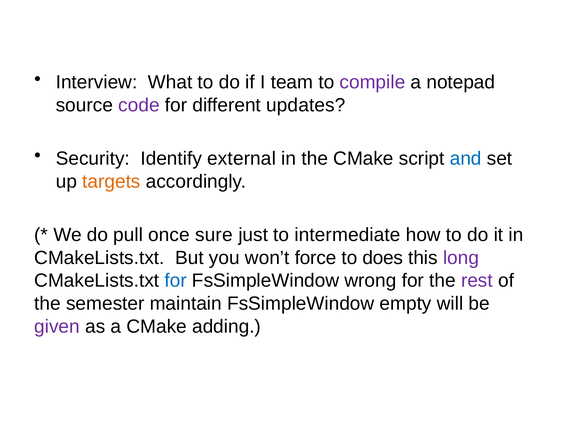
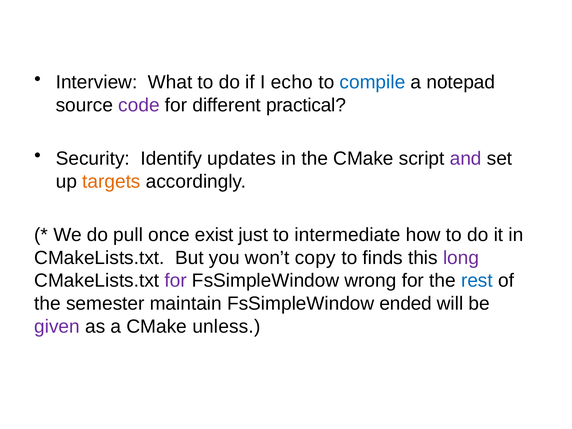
team: team -> echo
compile colour: purple -> blue
updates: updates -> practical
external: external -> updates
and colour: blue -> purple
sure: sure -> exist
force: force -> copy
does: does -> finds
for at (176, 281) colour: blue -> purple
rest colour: purple -> blue
empty: empty -> ended
adding: adding -> unless
